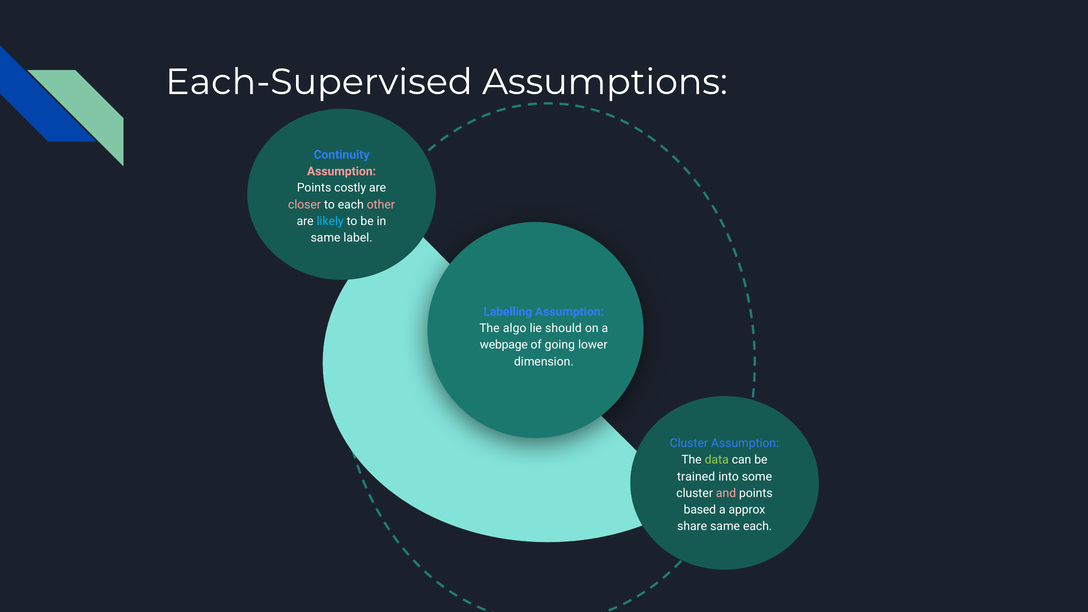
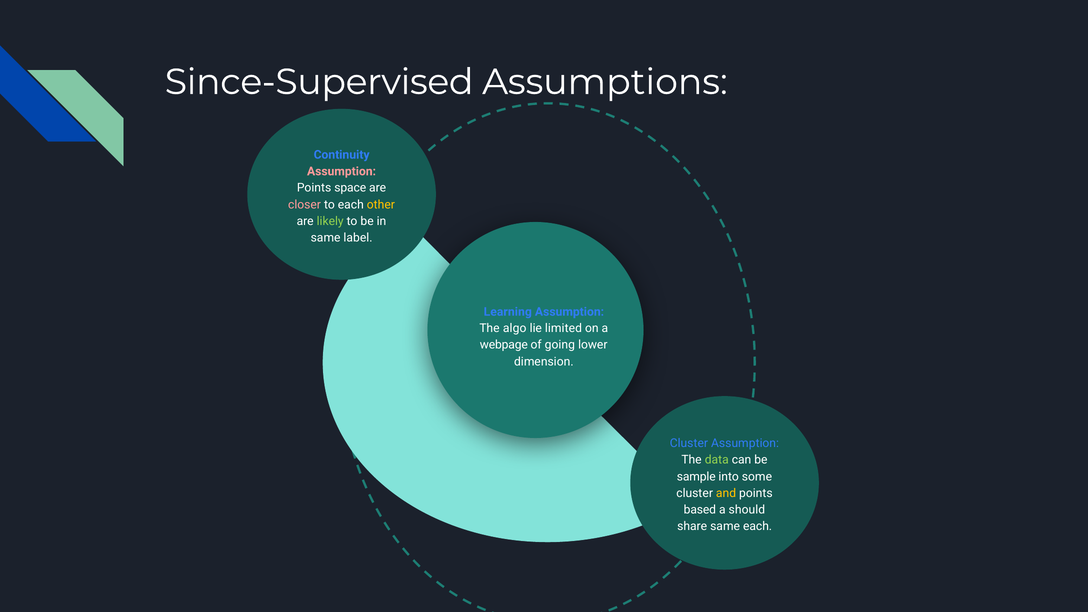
Each-Supervised: Each-Supervised -> Since-Supervised
costly: costly -> space
other colour: pink -> yellow
likely colour: light blue -> light green
Labelling: Labelling -> Learning
should: should -> limited
trained: trained -> sample
and colour: pink -> yellow
approx: approx -> should
